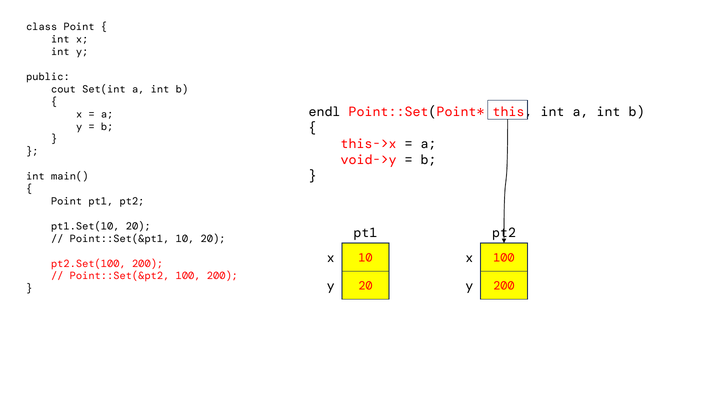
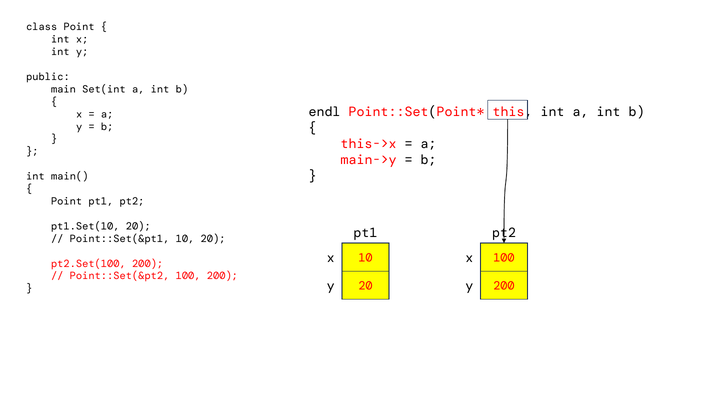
cout: cout -> main
void->y: void->y -> main->y
